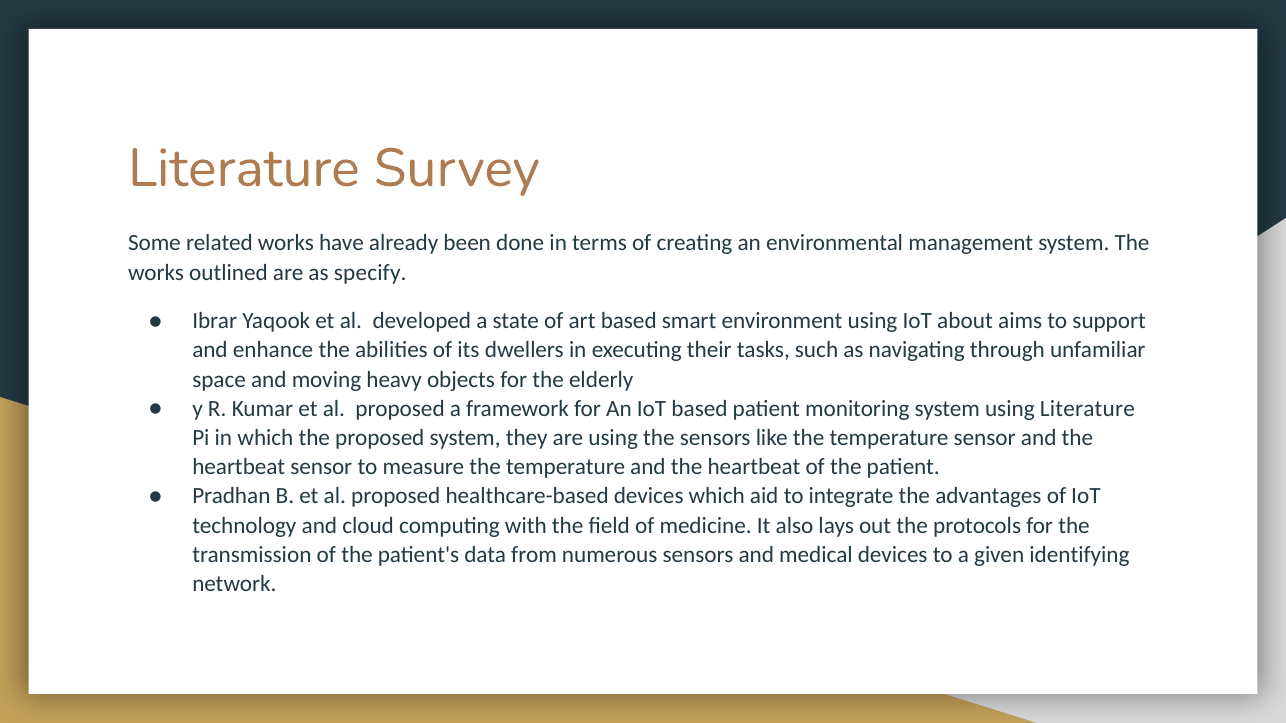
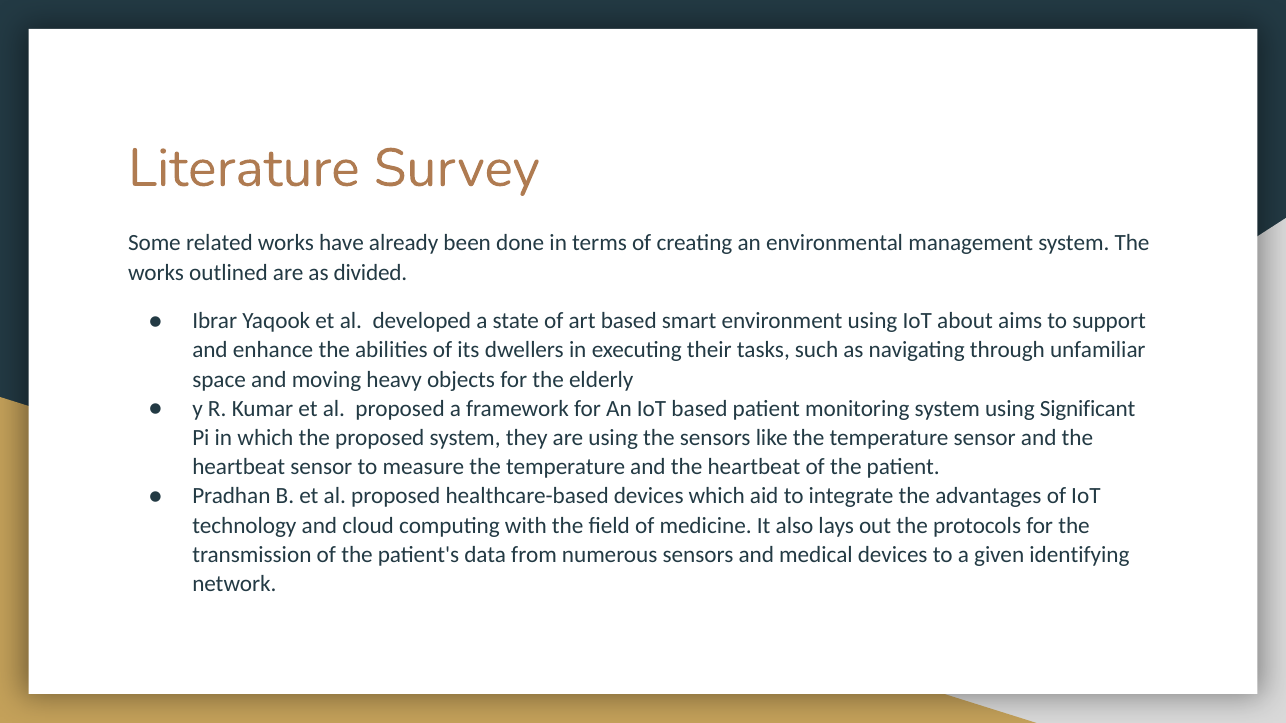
specify: specify -> divided
using Literature: Literature -> Significant
